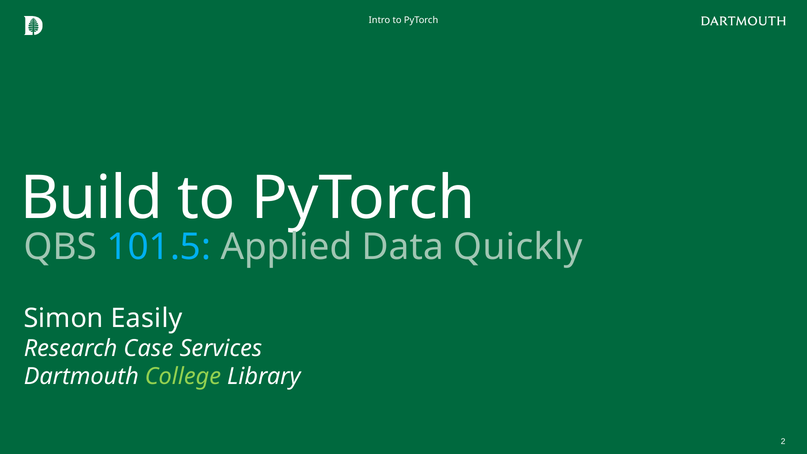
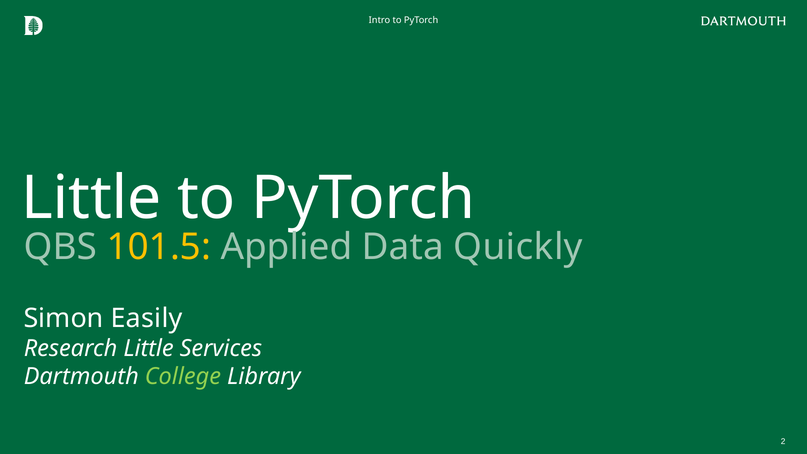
Build at (92, 198): Build -> Little
101.5 colour: light blue -> yellow
Research Case: Case -> Little
